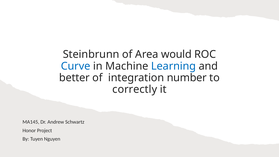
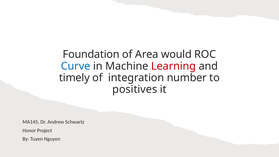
Steinbrunn: Steinbrunn -> Foundation
Learning colour: blue -> red
better: better -> timely
correctly: correctly -> positives
